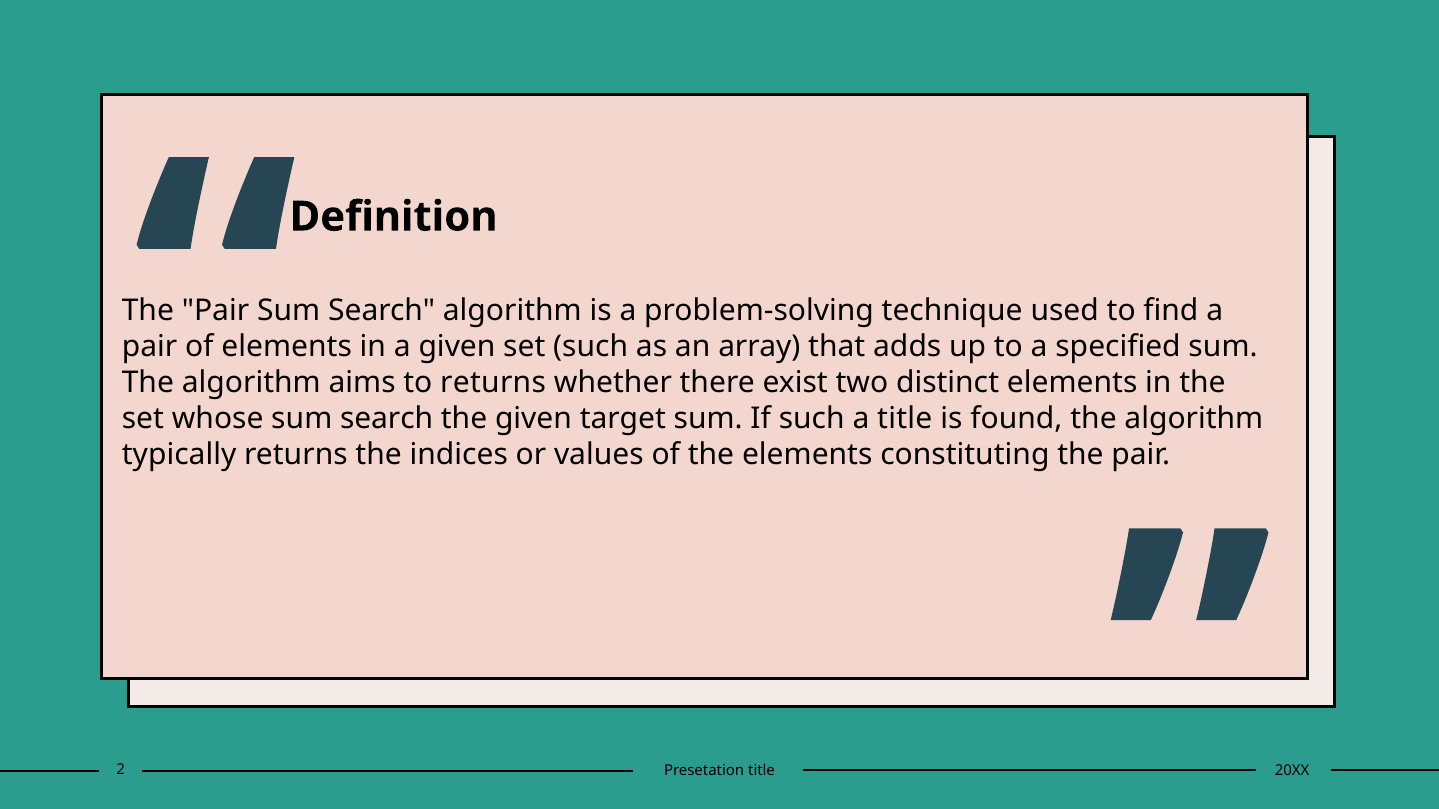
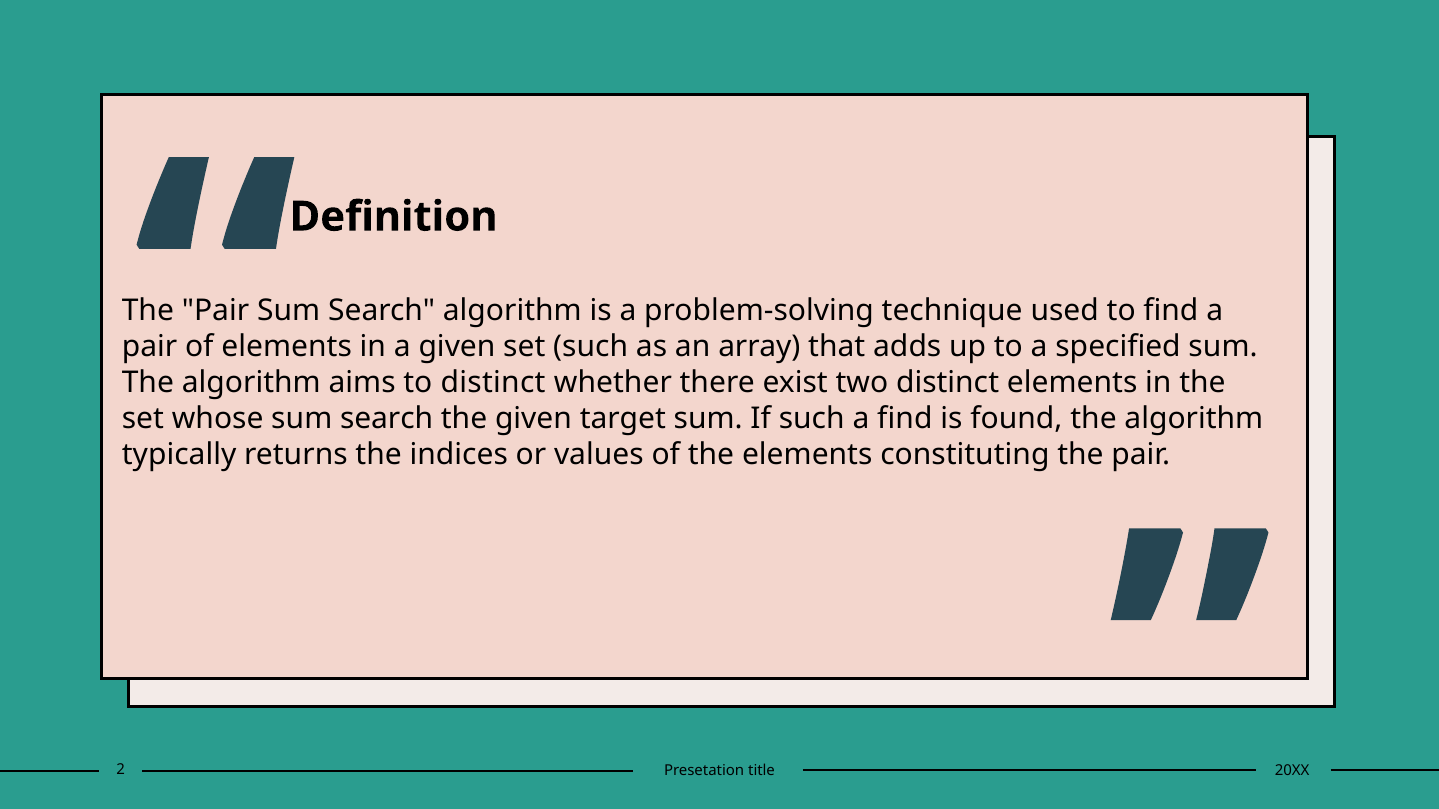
to returns: returns -> distinct
a title: title -> find
